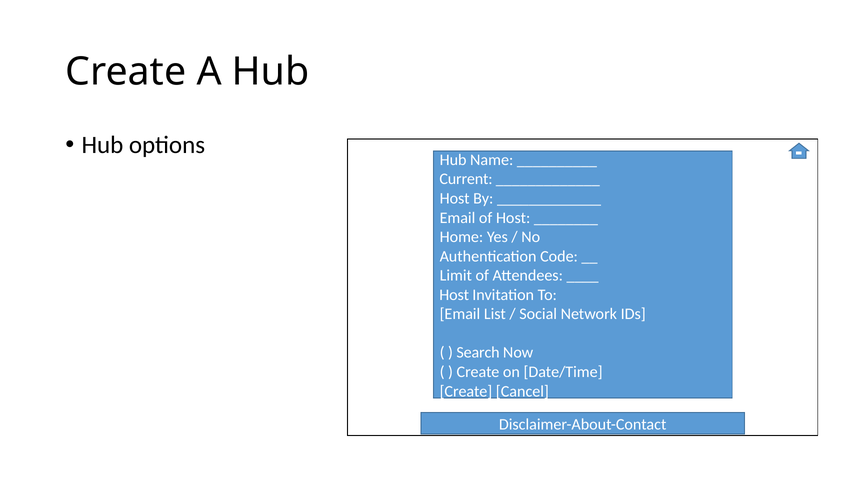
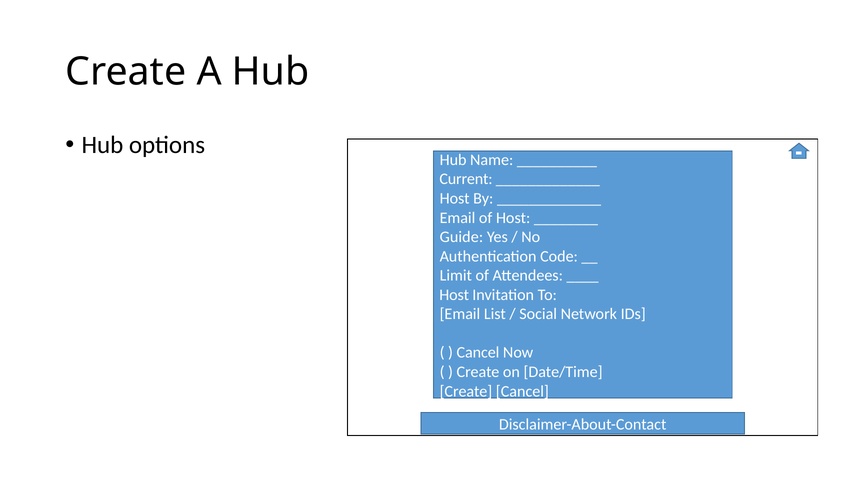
Home: Home -> Guide
Search at (478, 353): Search -> Cancel
